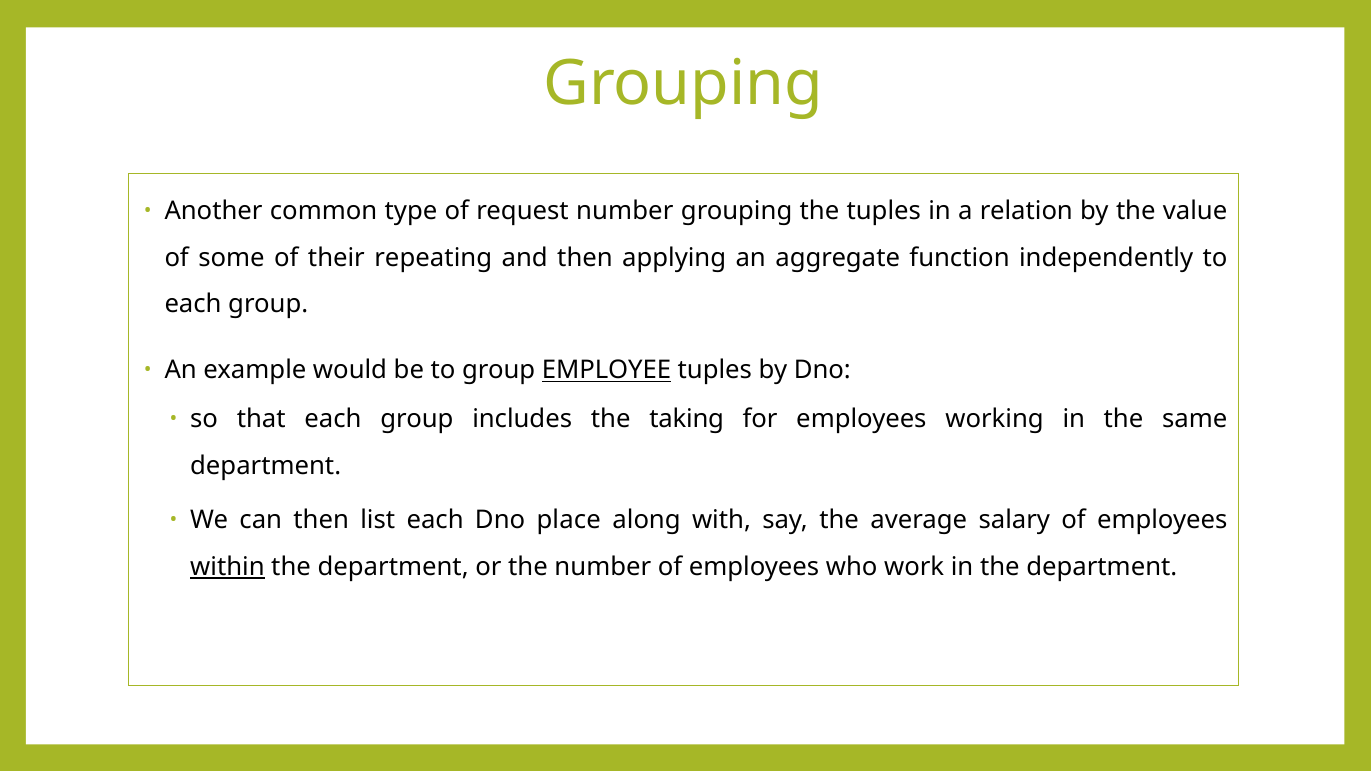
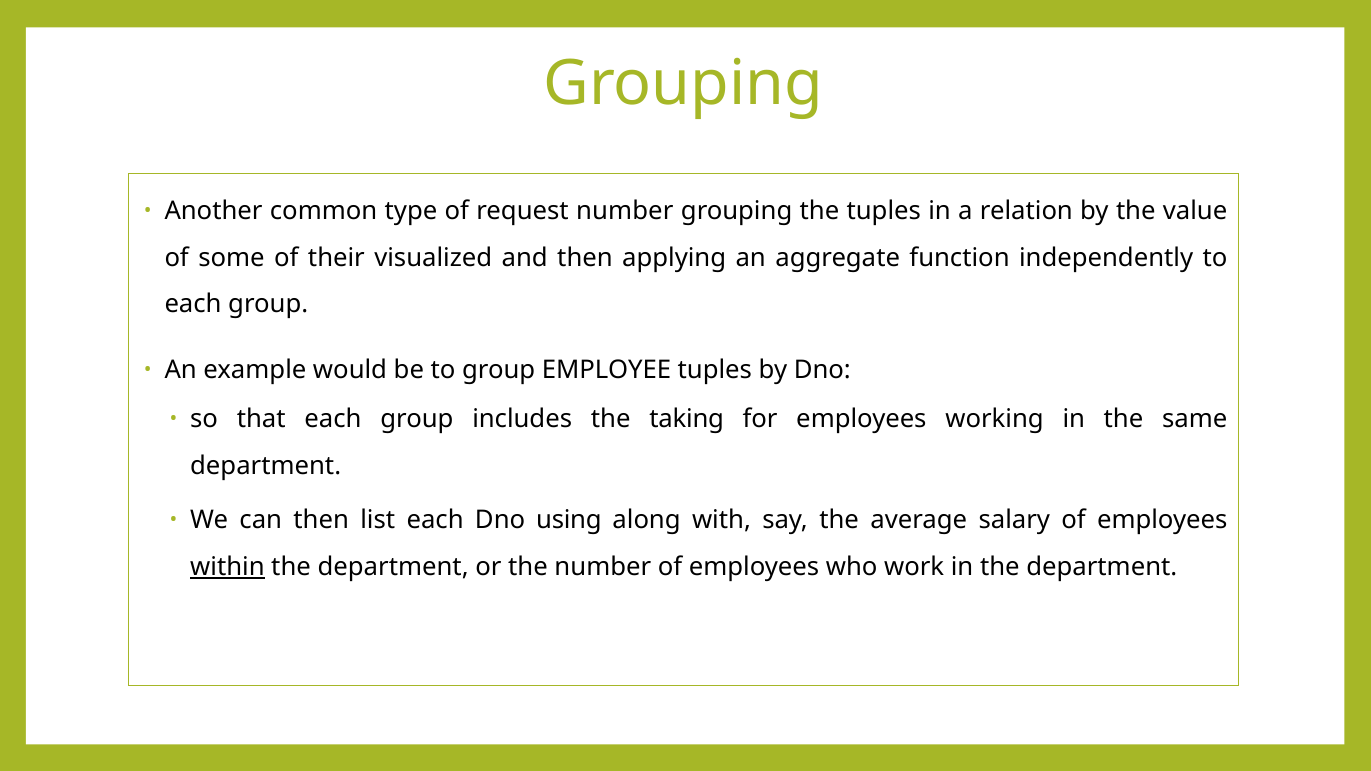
repeating: repeating -> visualized
EMPLOYEE underline: present -> none
place: place -> using
